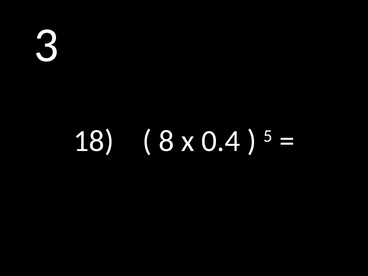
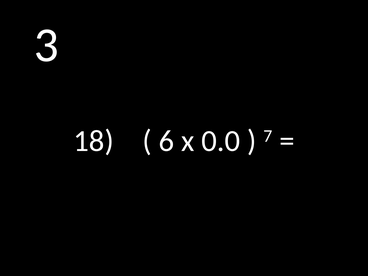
8: 8 -> 6
0.4: 0.4 -> 0.0
5: 5 -> 7
